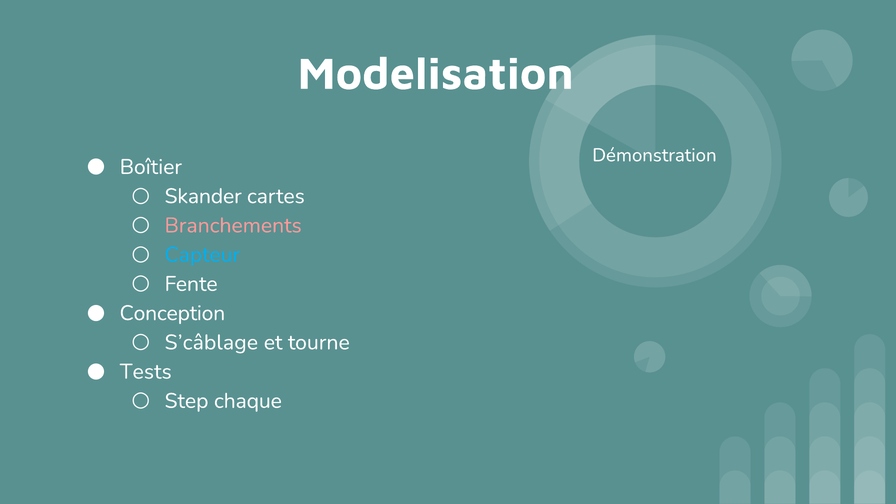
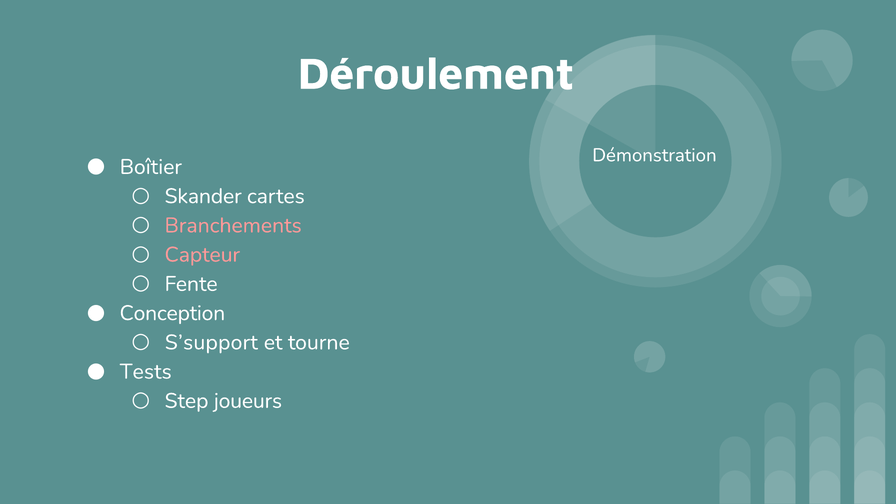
Modelisation: Modelisation -> Déroulement
Capteur colour: light blue -> pink
S’câblage: S’câblage -> S’support
chaque: chaque -> joueurs
